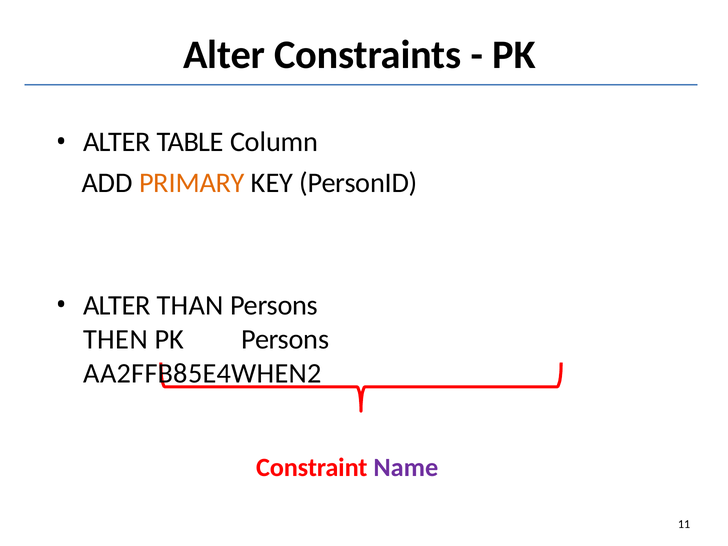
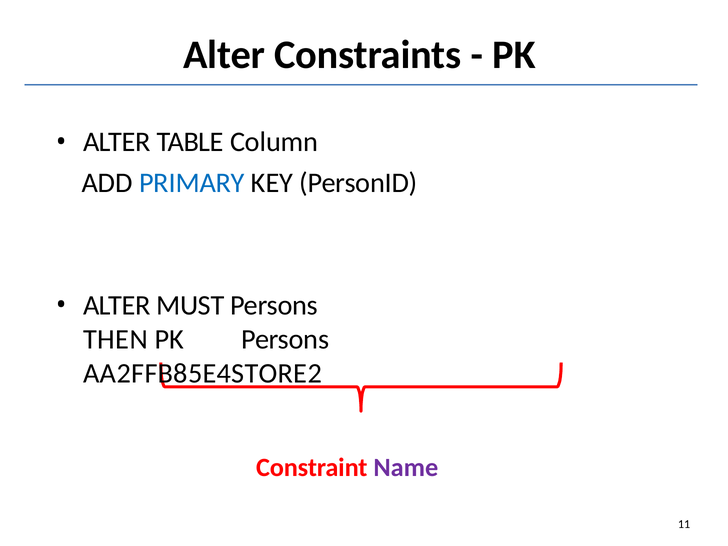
PRIMARY colour: orange -> blue
THAN: THAN -> MUST
AA2FFB85E4WHEN2: AA2FFB85E4WHEN2 -> AA2FFB85E4STORE2
